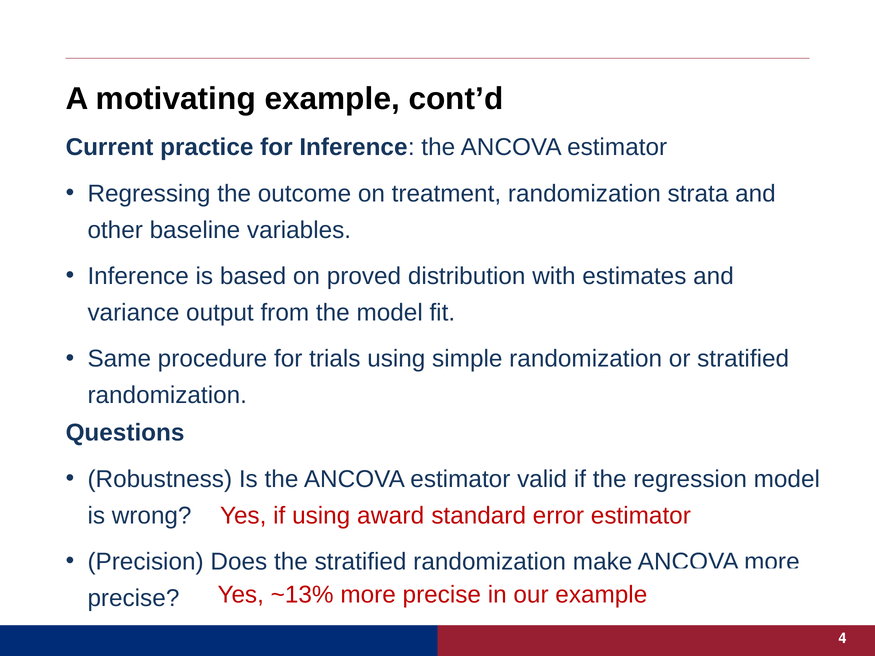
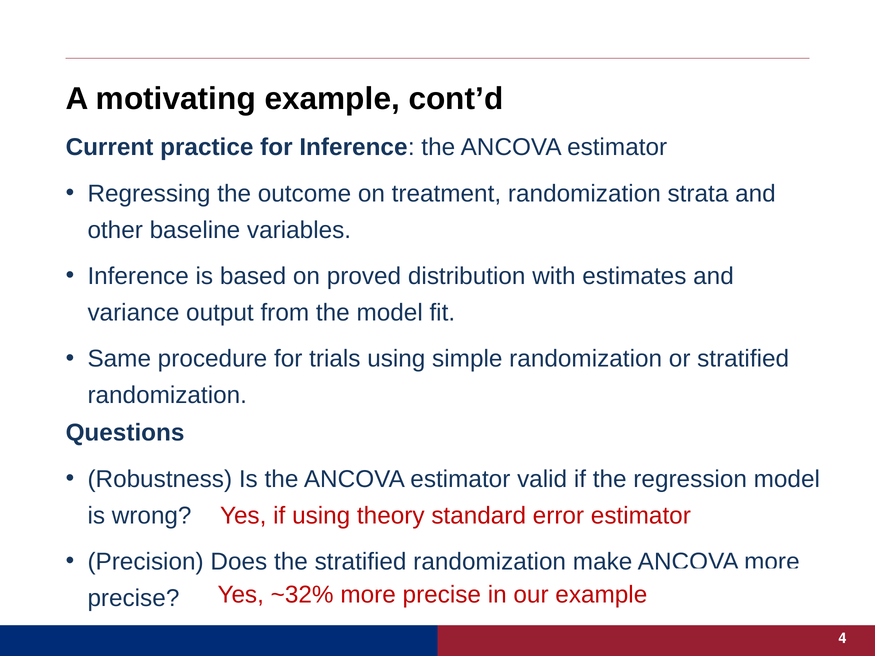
award: award -> theory
~13%: ~13% -> ~32%
